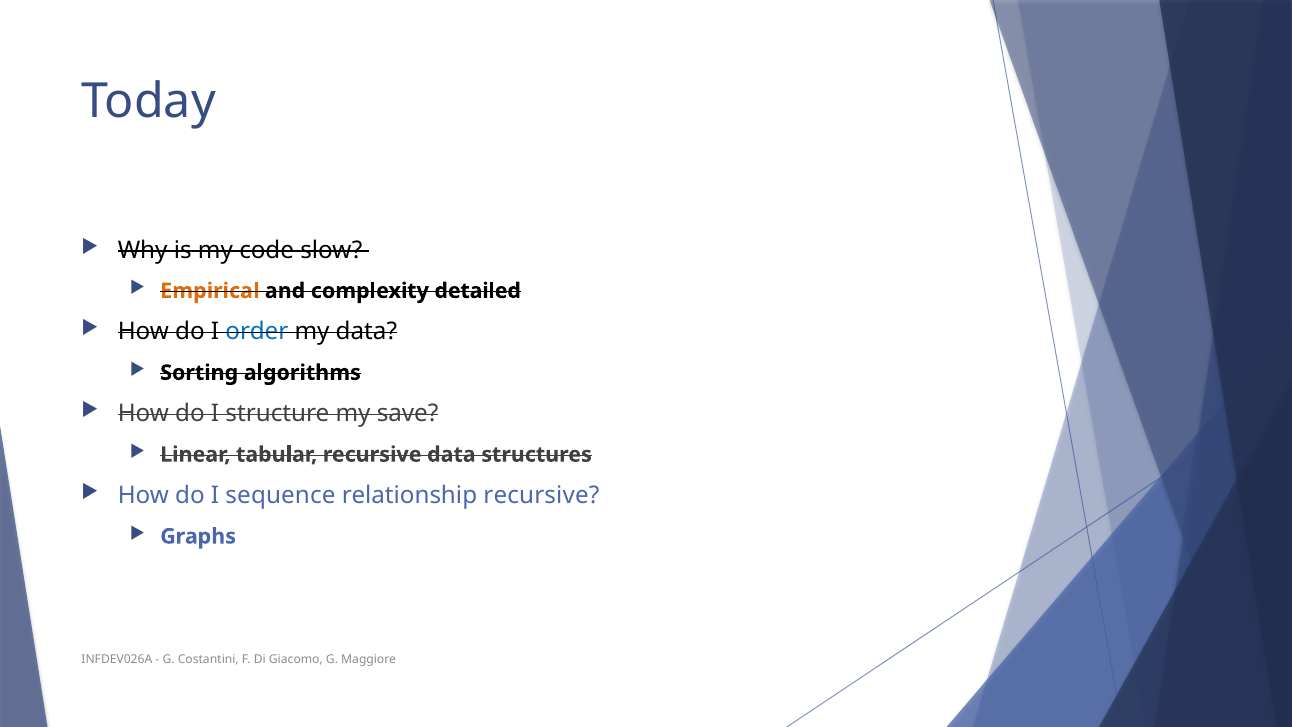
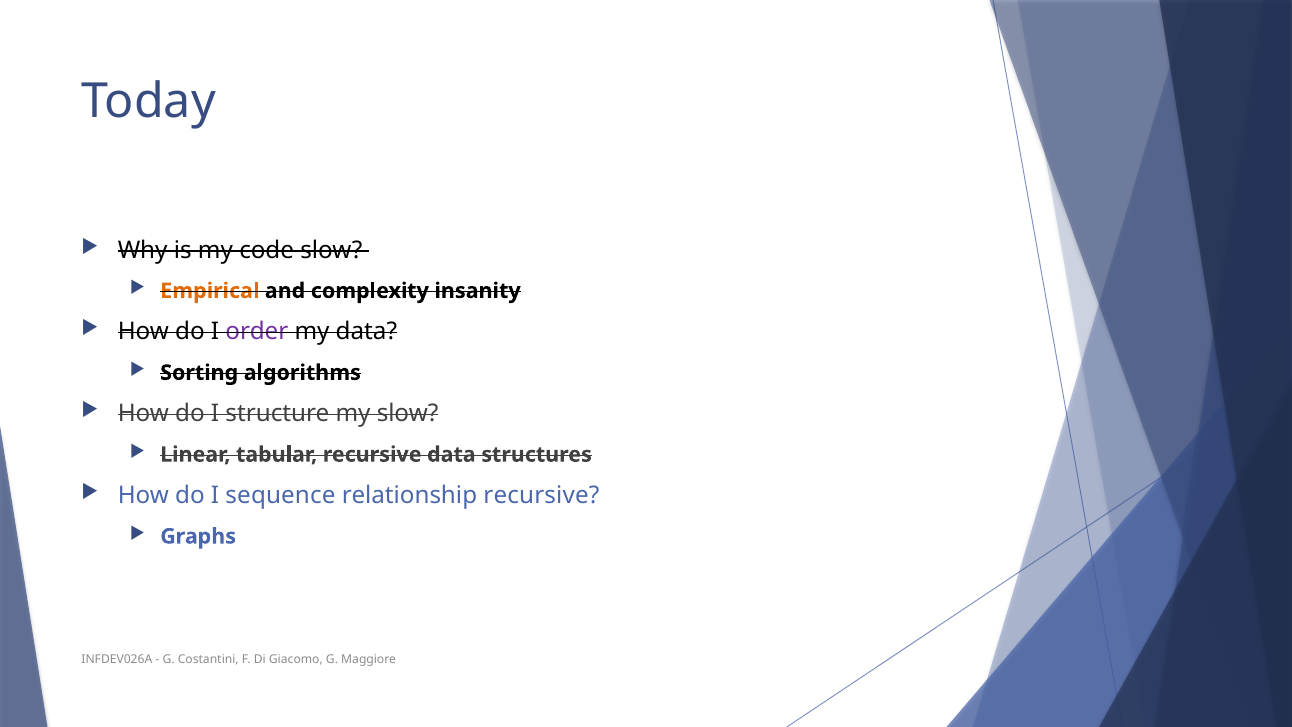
detailed: detailed -> insanity
order colour: blue -> purple
my save: save -> slow
